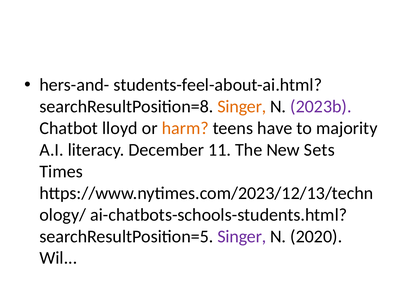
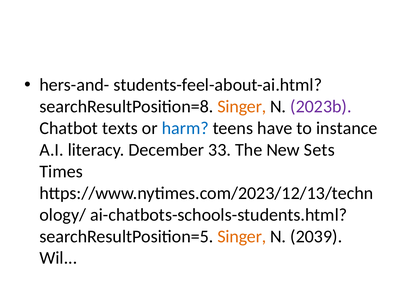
lloyd: lloyd -> texts
harm colour: orange -> blue
majority: majority -> instance
11: 11 -> 33
Singer at (242, 236) colour: purple -> orange
2020: 2020 -> 2039
